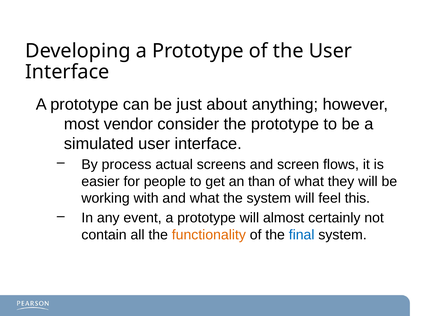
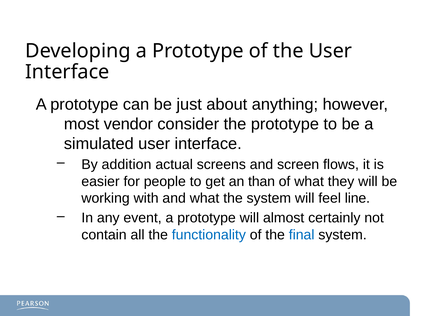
process: process -> addition
this: this -> line
functionality colour: orange -> blue
